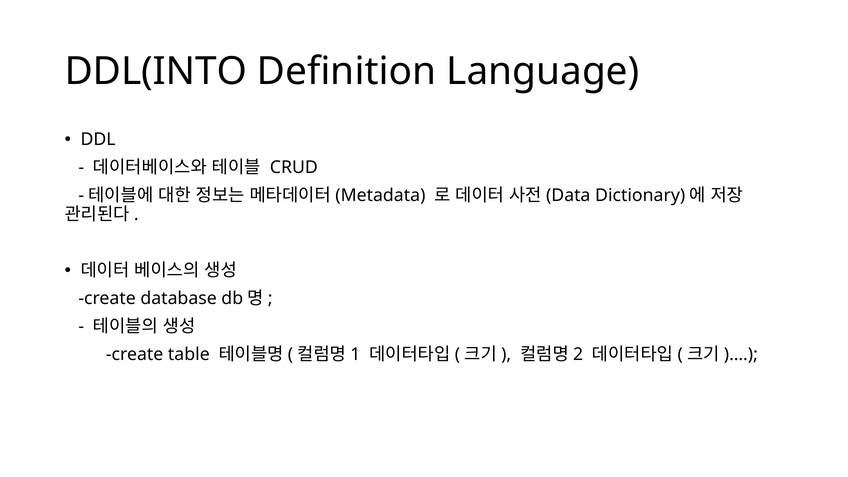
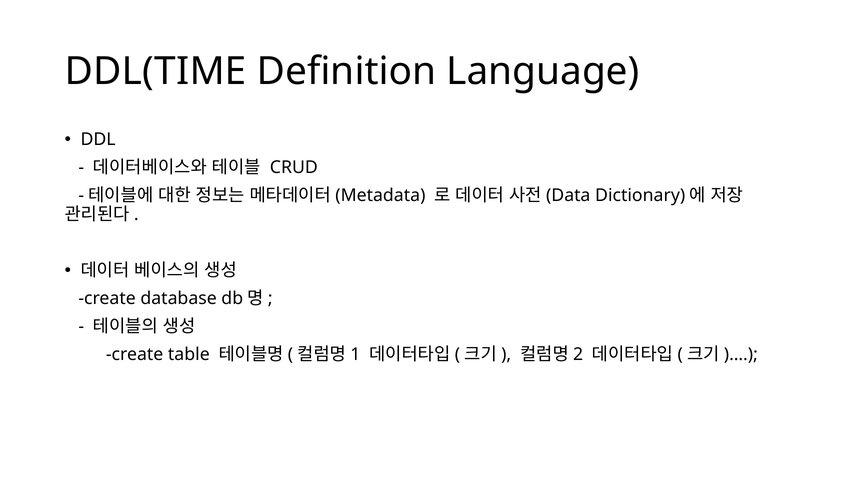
DDL(INTO: DDL(INTO -> DDL(TIME
